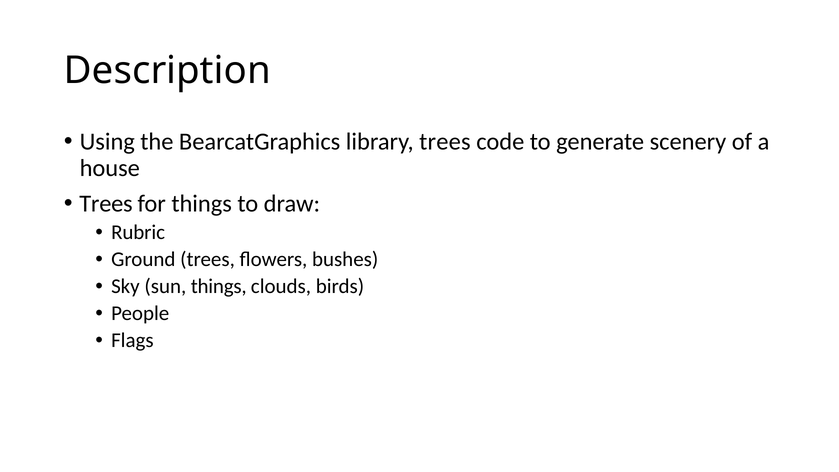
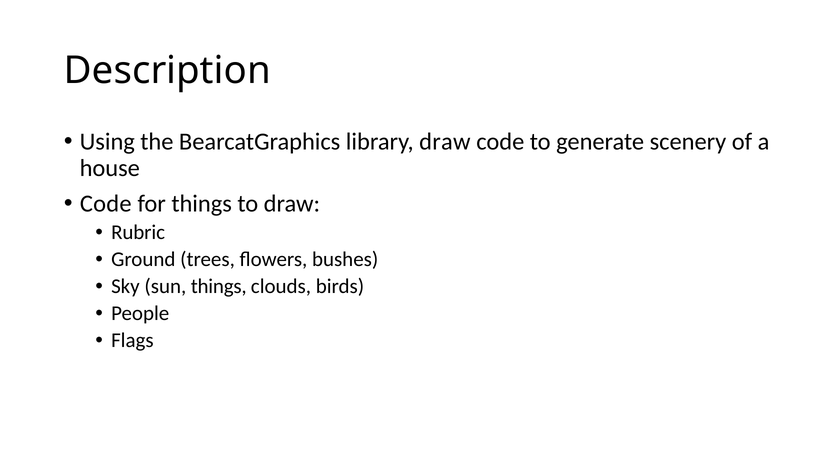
library trees: trees -> draw
Trees at (106, 203): Trees -> Code
